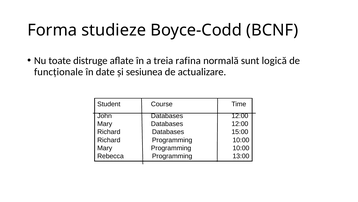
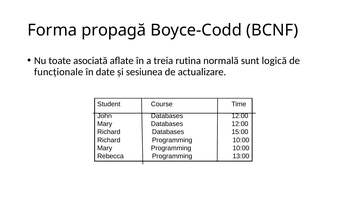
studieze: studieze -> propagă
distruge: distruge -> asociată
rafina: rafina -> rutina
